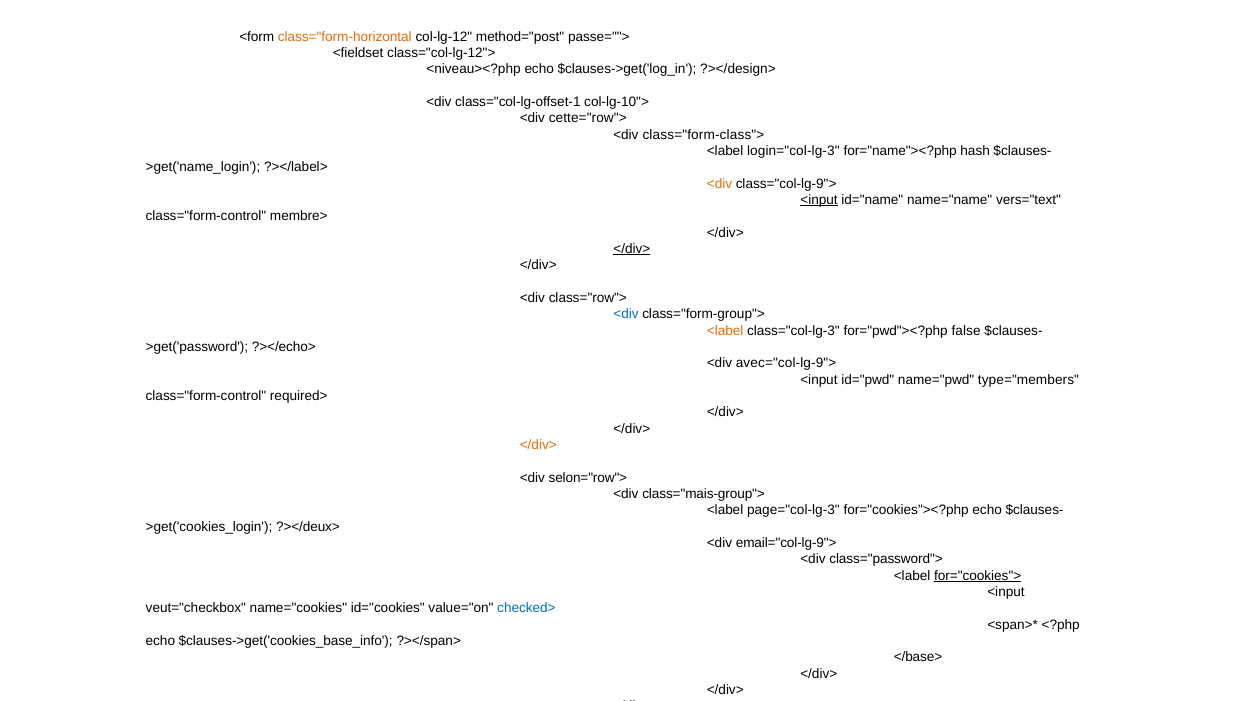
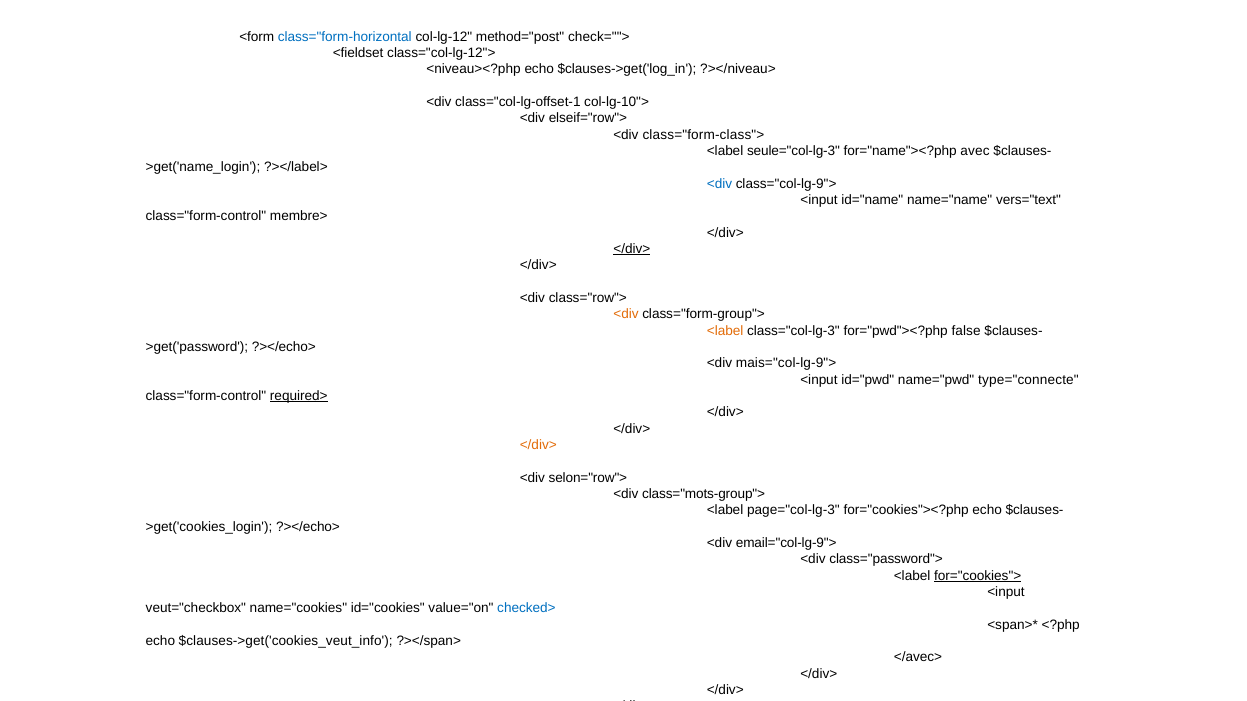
class="form-horizontal colour: orange -> blue
passe="">: passe=""> -> check="">
?></design>: ?></design> -> ?></niveau>
cette="row">: cette="row"> -> elseif="row">
login="col-lg-3: login="col-lg-3 -> seule="col-lg-3
hash: hash -> avec
<div at (719, 184) colour: orange -> blue
<input at (819, 200) underline: present -> none
<div at (626, 314) colour: blue -> orange
avec="col-lg-9">: avec="col-lg-9"> -> mais="col-lg-9">
type="members: type="members -> type="connecte
required> underline: none -> present
class="mais-group">: class="mais-group"> -> class="mots-group">
?></deux> at (308, 527): ?></deux> -> ?></echo>
$clauses->get('cookies_base_info: $clauses->get('cookies_base_info -> $clauses->get('cookies_veut_info
</base>: </base> -> </avec>
